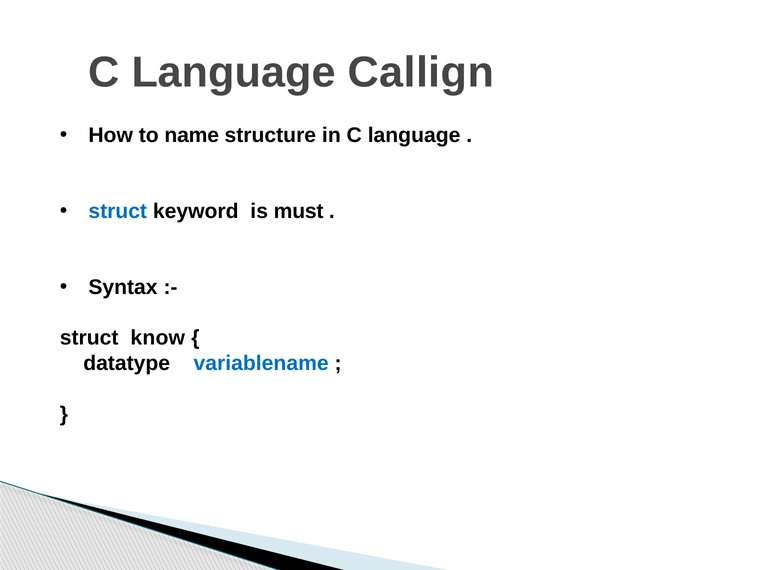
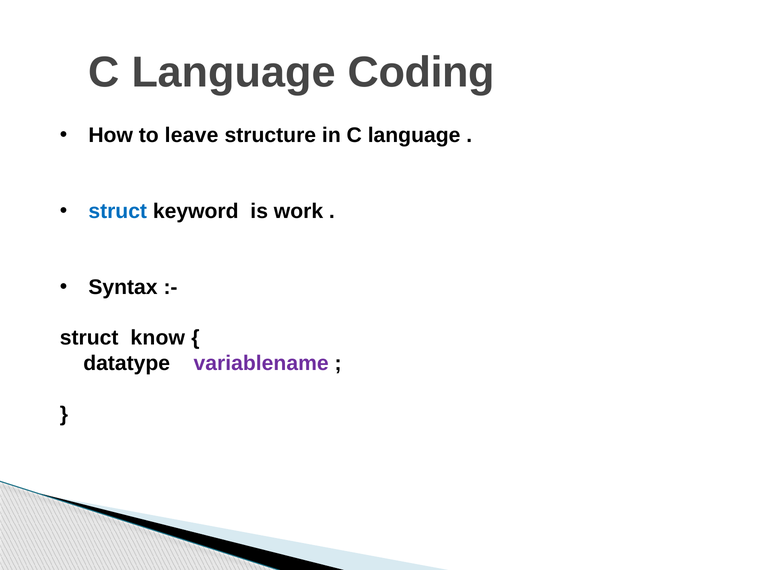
Callign: Callign -> Coding
name: name -> leave
must: must -> work
variablename colour: blue -> purple
